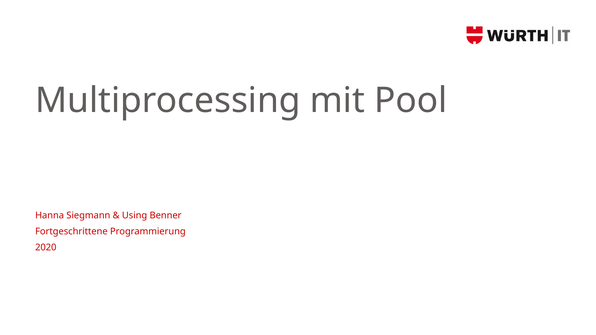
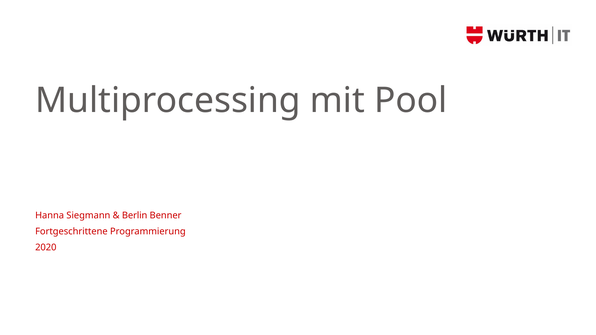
Using: Using -> Berlin
